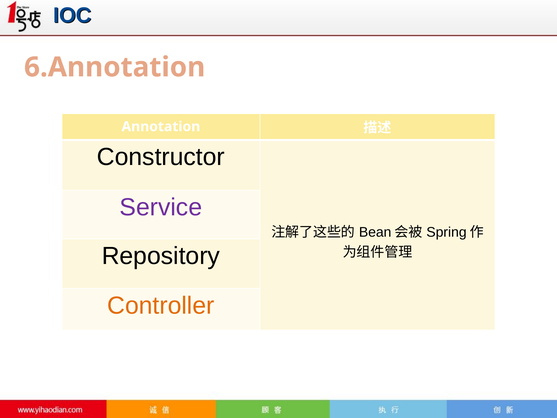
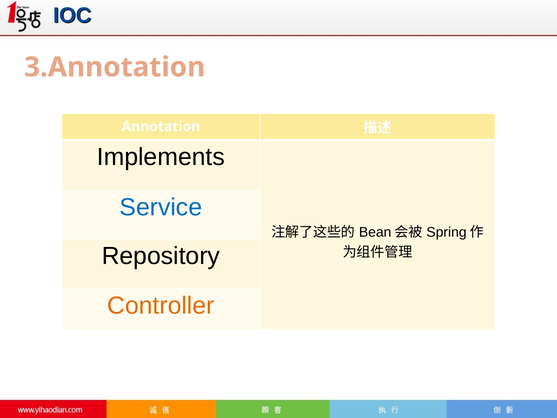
6.Annotation: 6.Annotation -> 3.Annotation
Constructor: Constructor -> Implements
Service colour: purple -> blue
